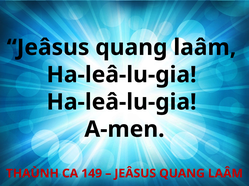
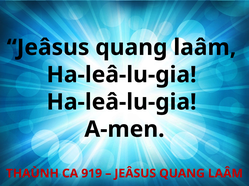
149: 149 -> 919
